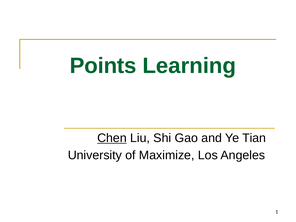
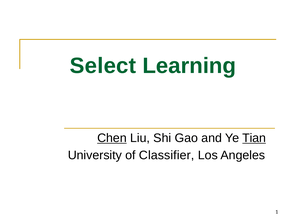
Points: Points -> Select
Tian underline: none -> present
Maximize: Maximize -> Classifier
